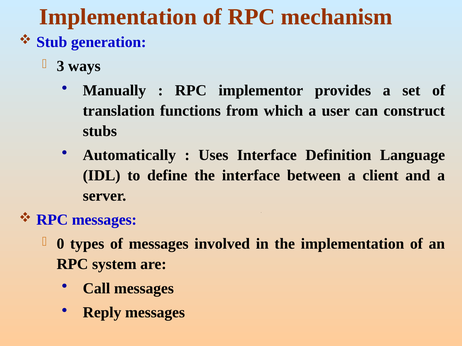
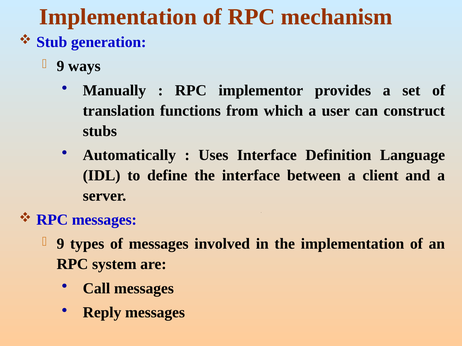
3 at (60, 66): 3 -> 9
0 at (60, 244): 0 -> 9
